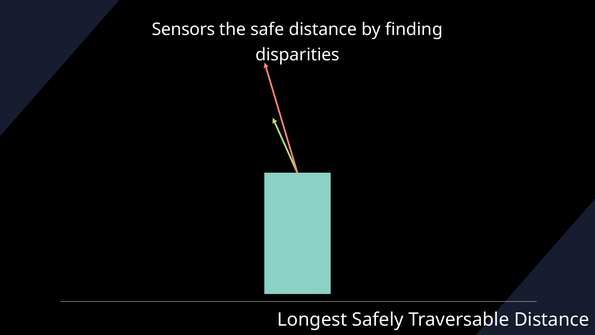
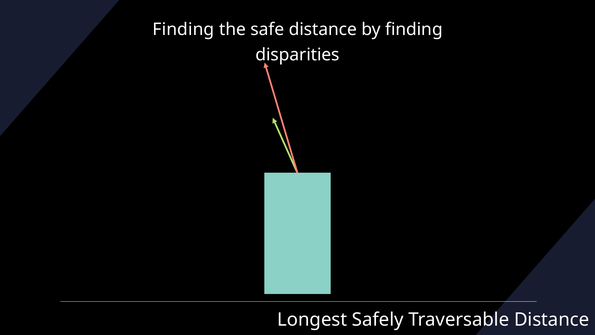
Sensors at (184, 30): Sensors -> Finding
